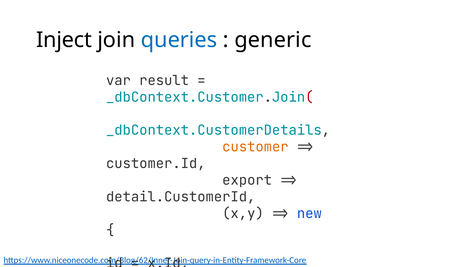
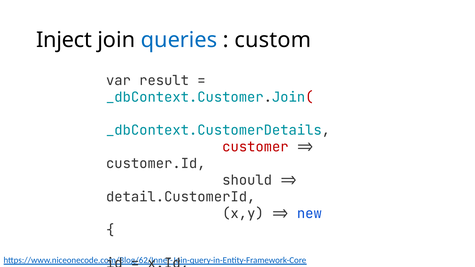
generic: generic -> custom
customer colour: orange -> red
export: export -> should
